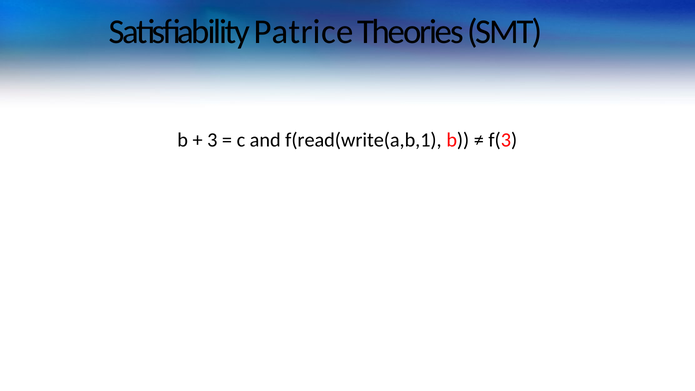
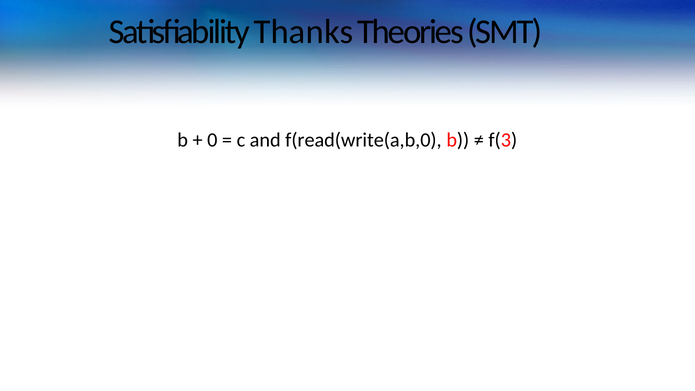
Patrice: Patrice -> Thanks
3: 3 -> 0
f(read(write(a,b,1: f(read(write(a,b,1 -> f(read(write(a,b,0
